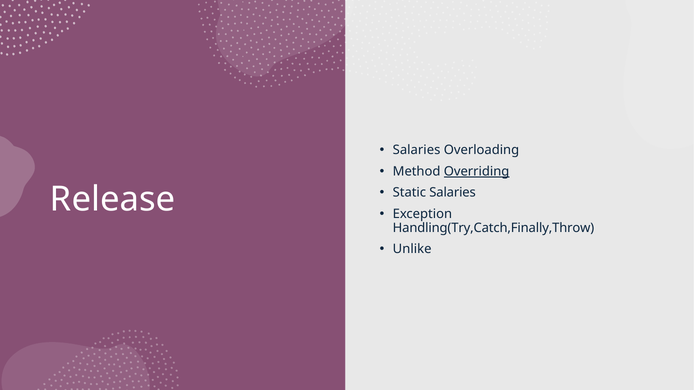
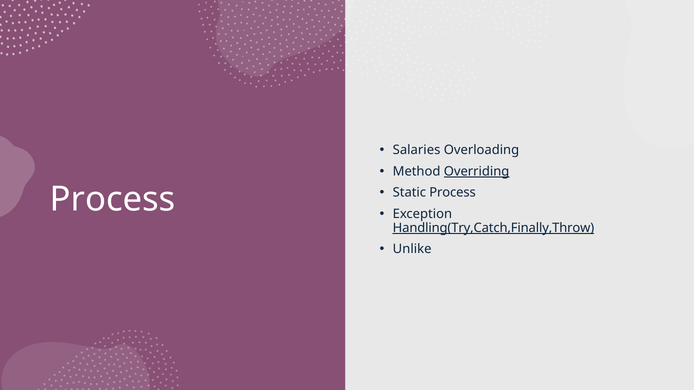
Static Salaries: Salaries -> Process
Release at (113, 200): Release -> Process
Handling(Try,Catch,Finally,Throw underline: none -> present
